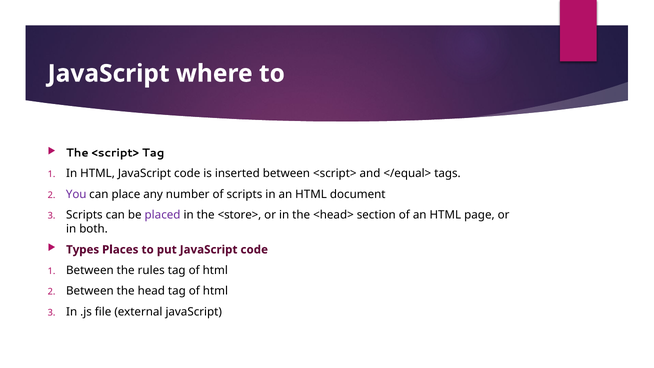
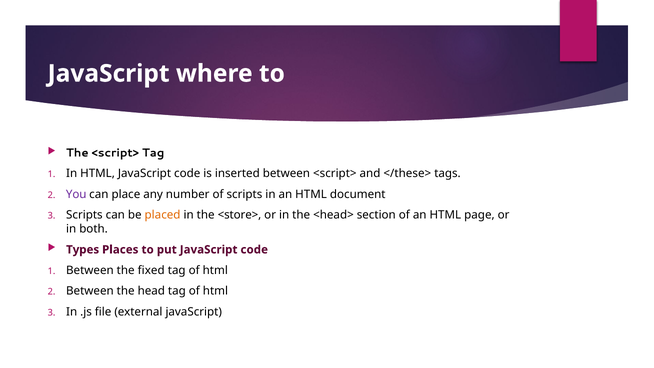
</equal>: </equal> -> </these>
placed colour: purple -> orange
rules: rules -> fixed
